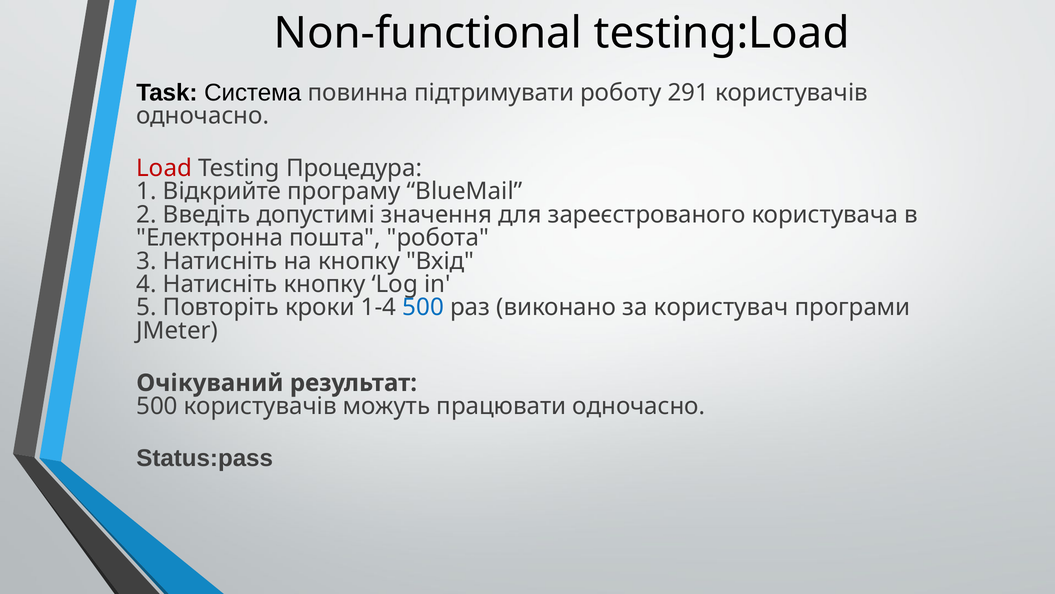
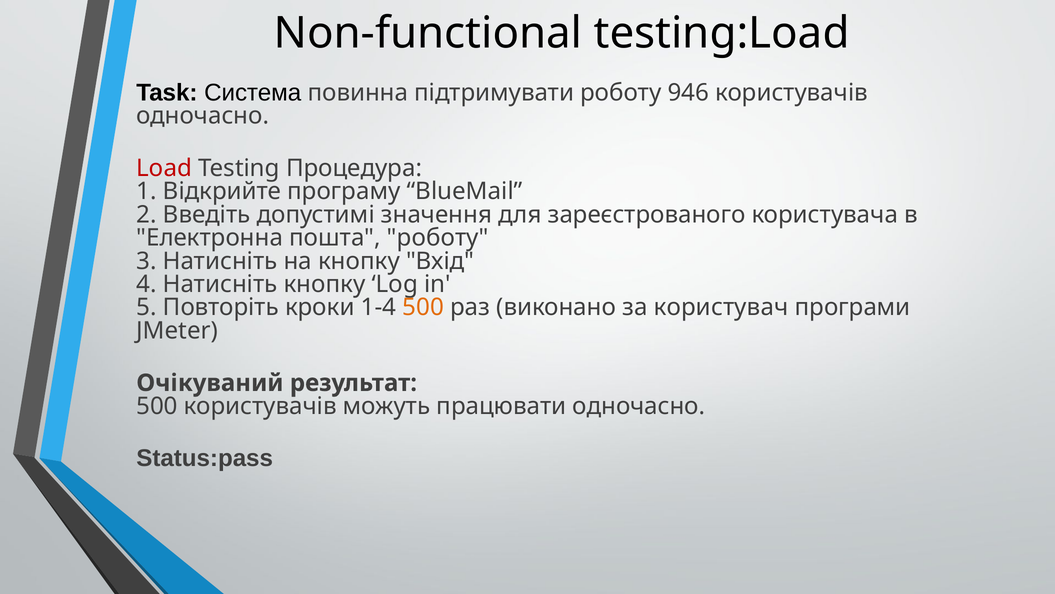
291: 291 -> 946
пошта робота: робота -> роботу
500 at (423, 307) colour: blue -> orange
